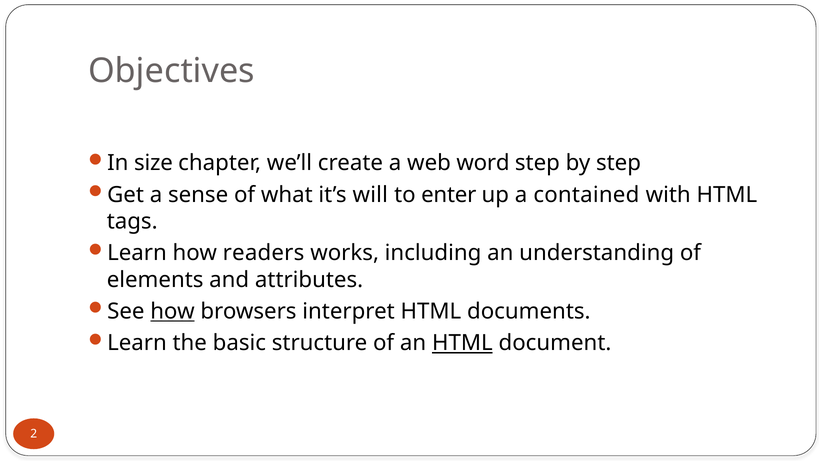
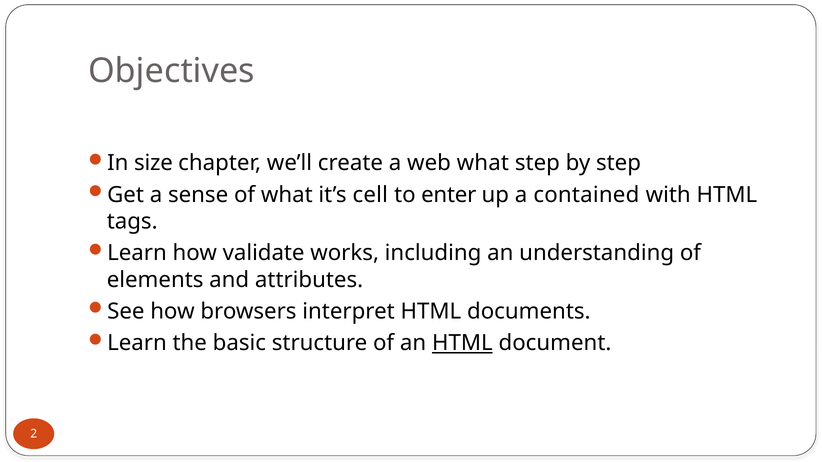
web word: word -> what
will: will -> cell
readers: readers -> validate
how at (173, 312) underline: present -> none
